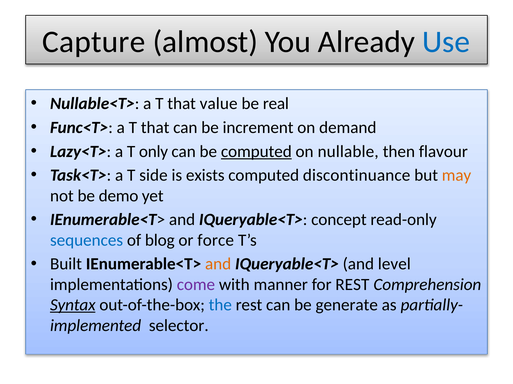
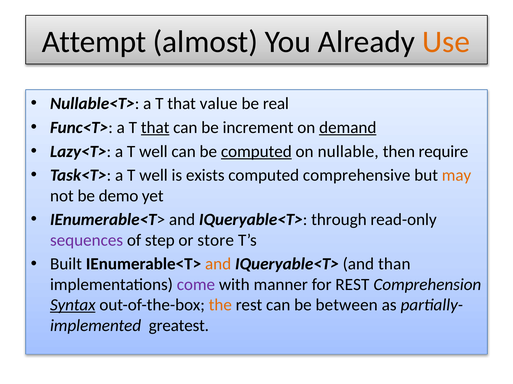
Capture: Capture -> Attempt
Use colour: blue -> orange
that at (155, 128) underline: none -> present
demand underline: none -> present
Lazy<T> a T only: only -> well
flavour: flavour -> require
Task<T> a T side: side -> well
discontinuance: discontinuance -> comprehensive
concept: concept -> through
sequences colour: blue -> purple
blog: blog -> step
force: force -> store
level: level -> than
the colour: blue -> orange
generate: generate -> between
selector: selector -> greatest
